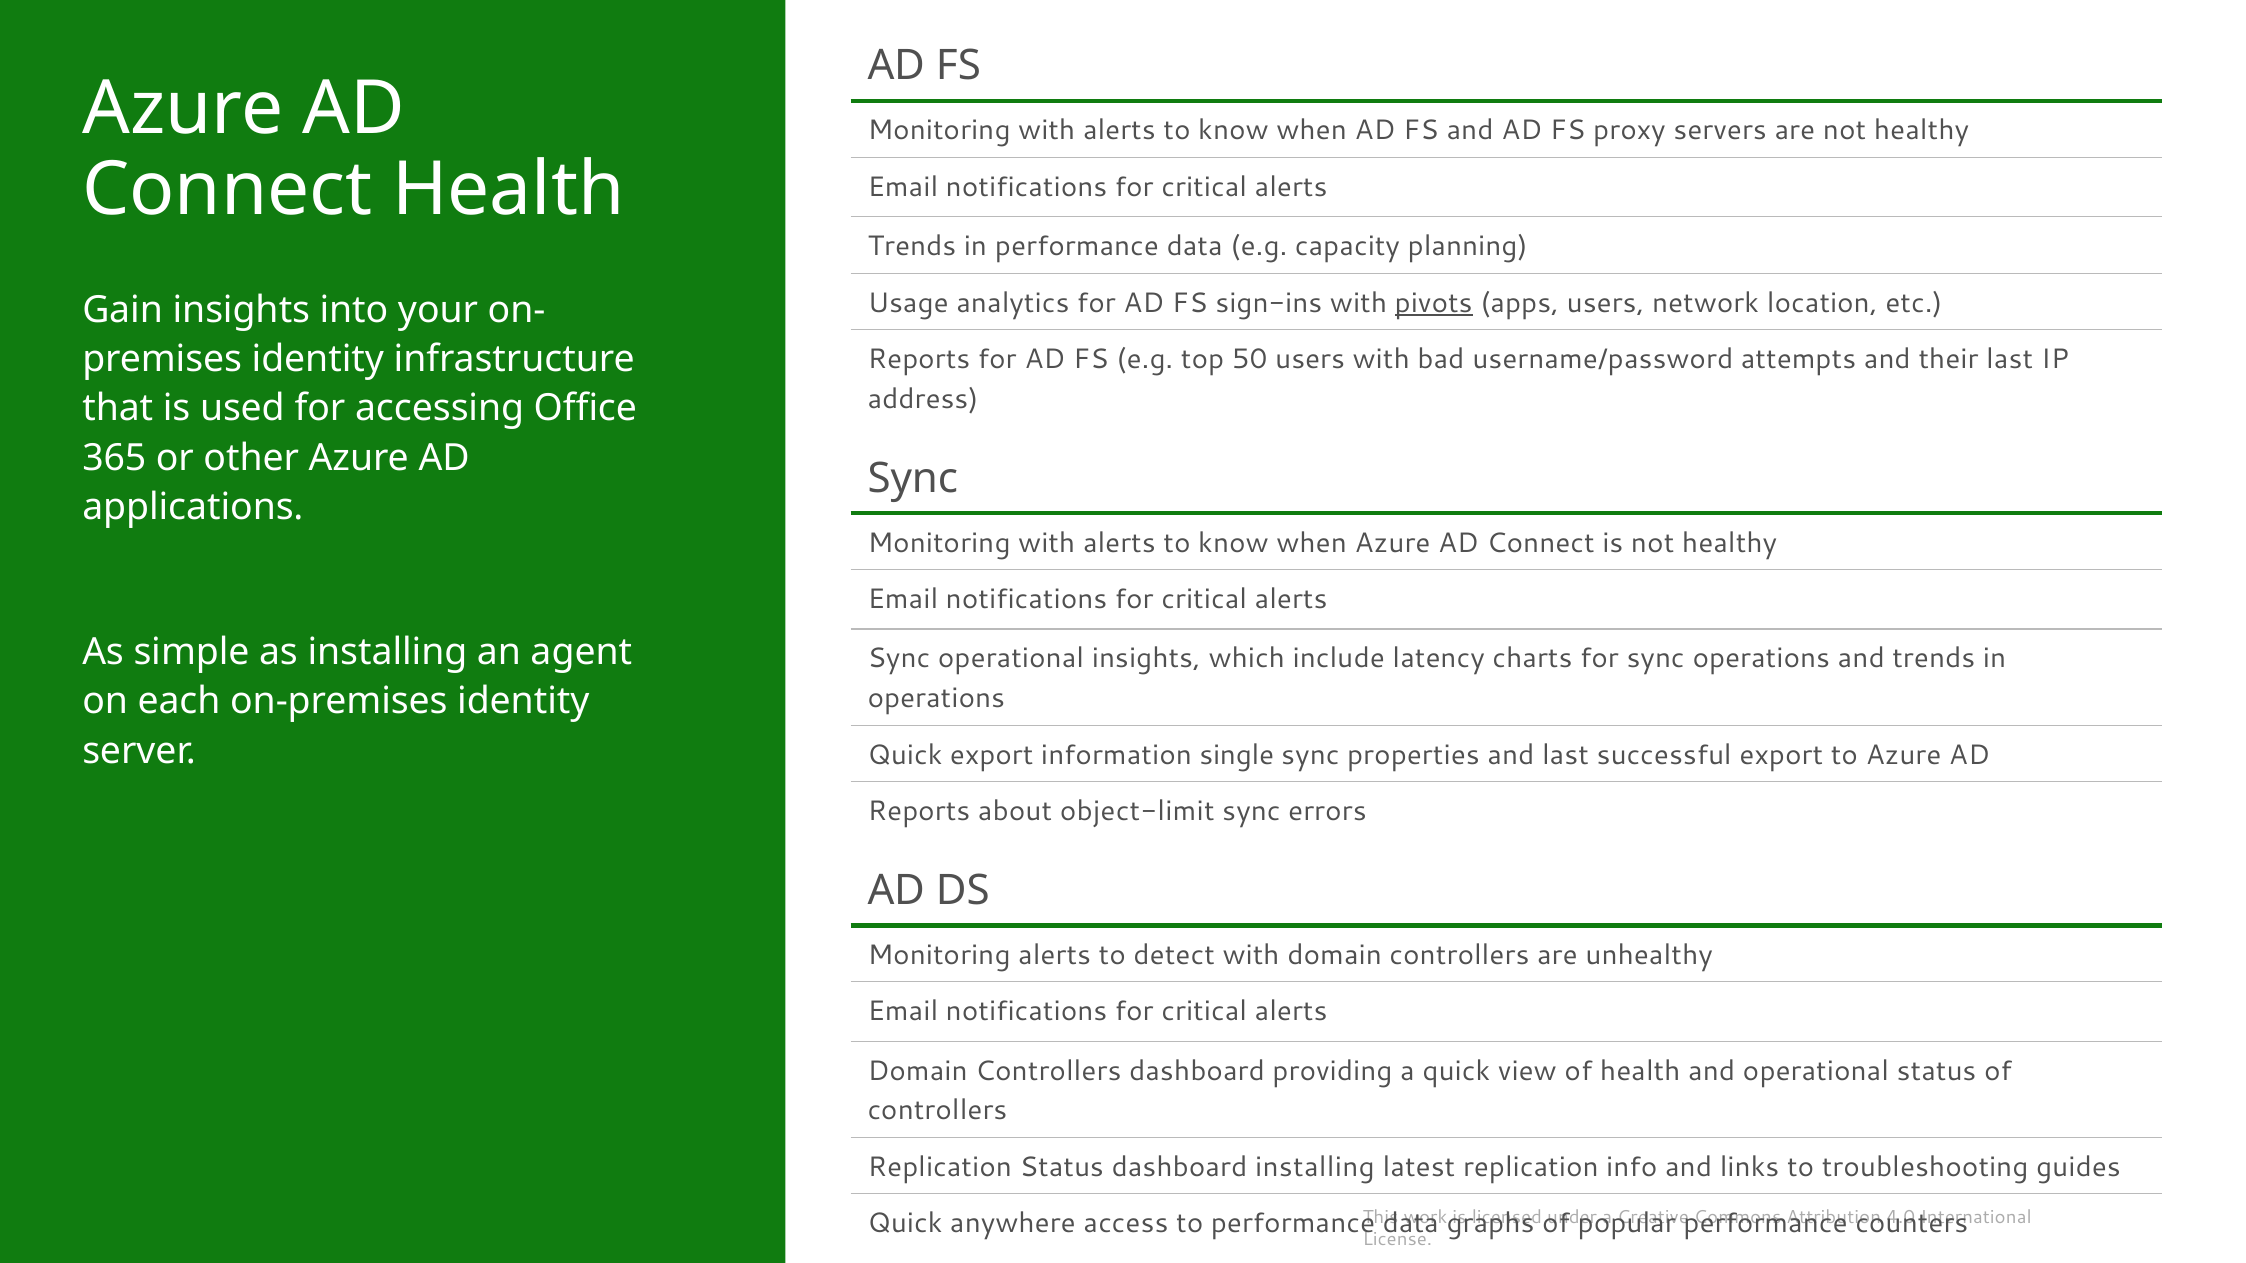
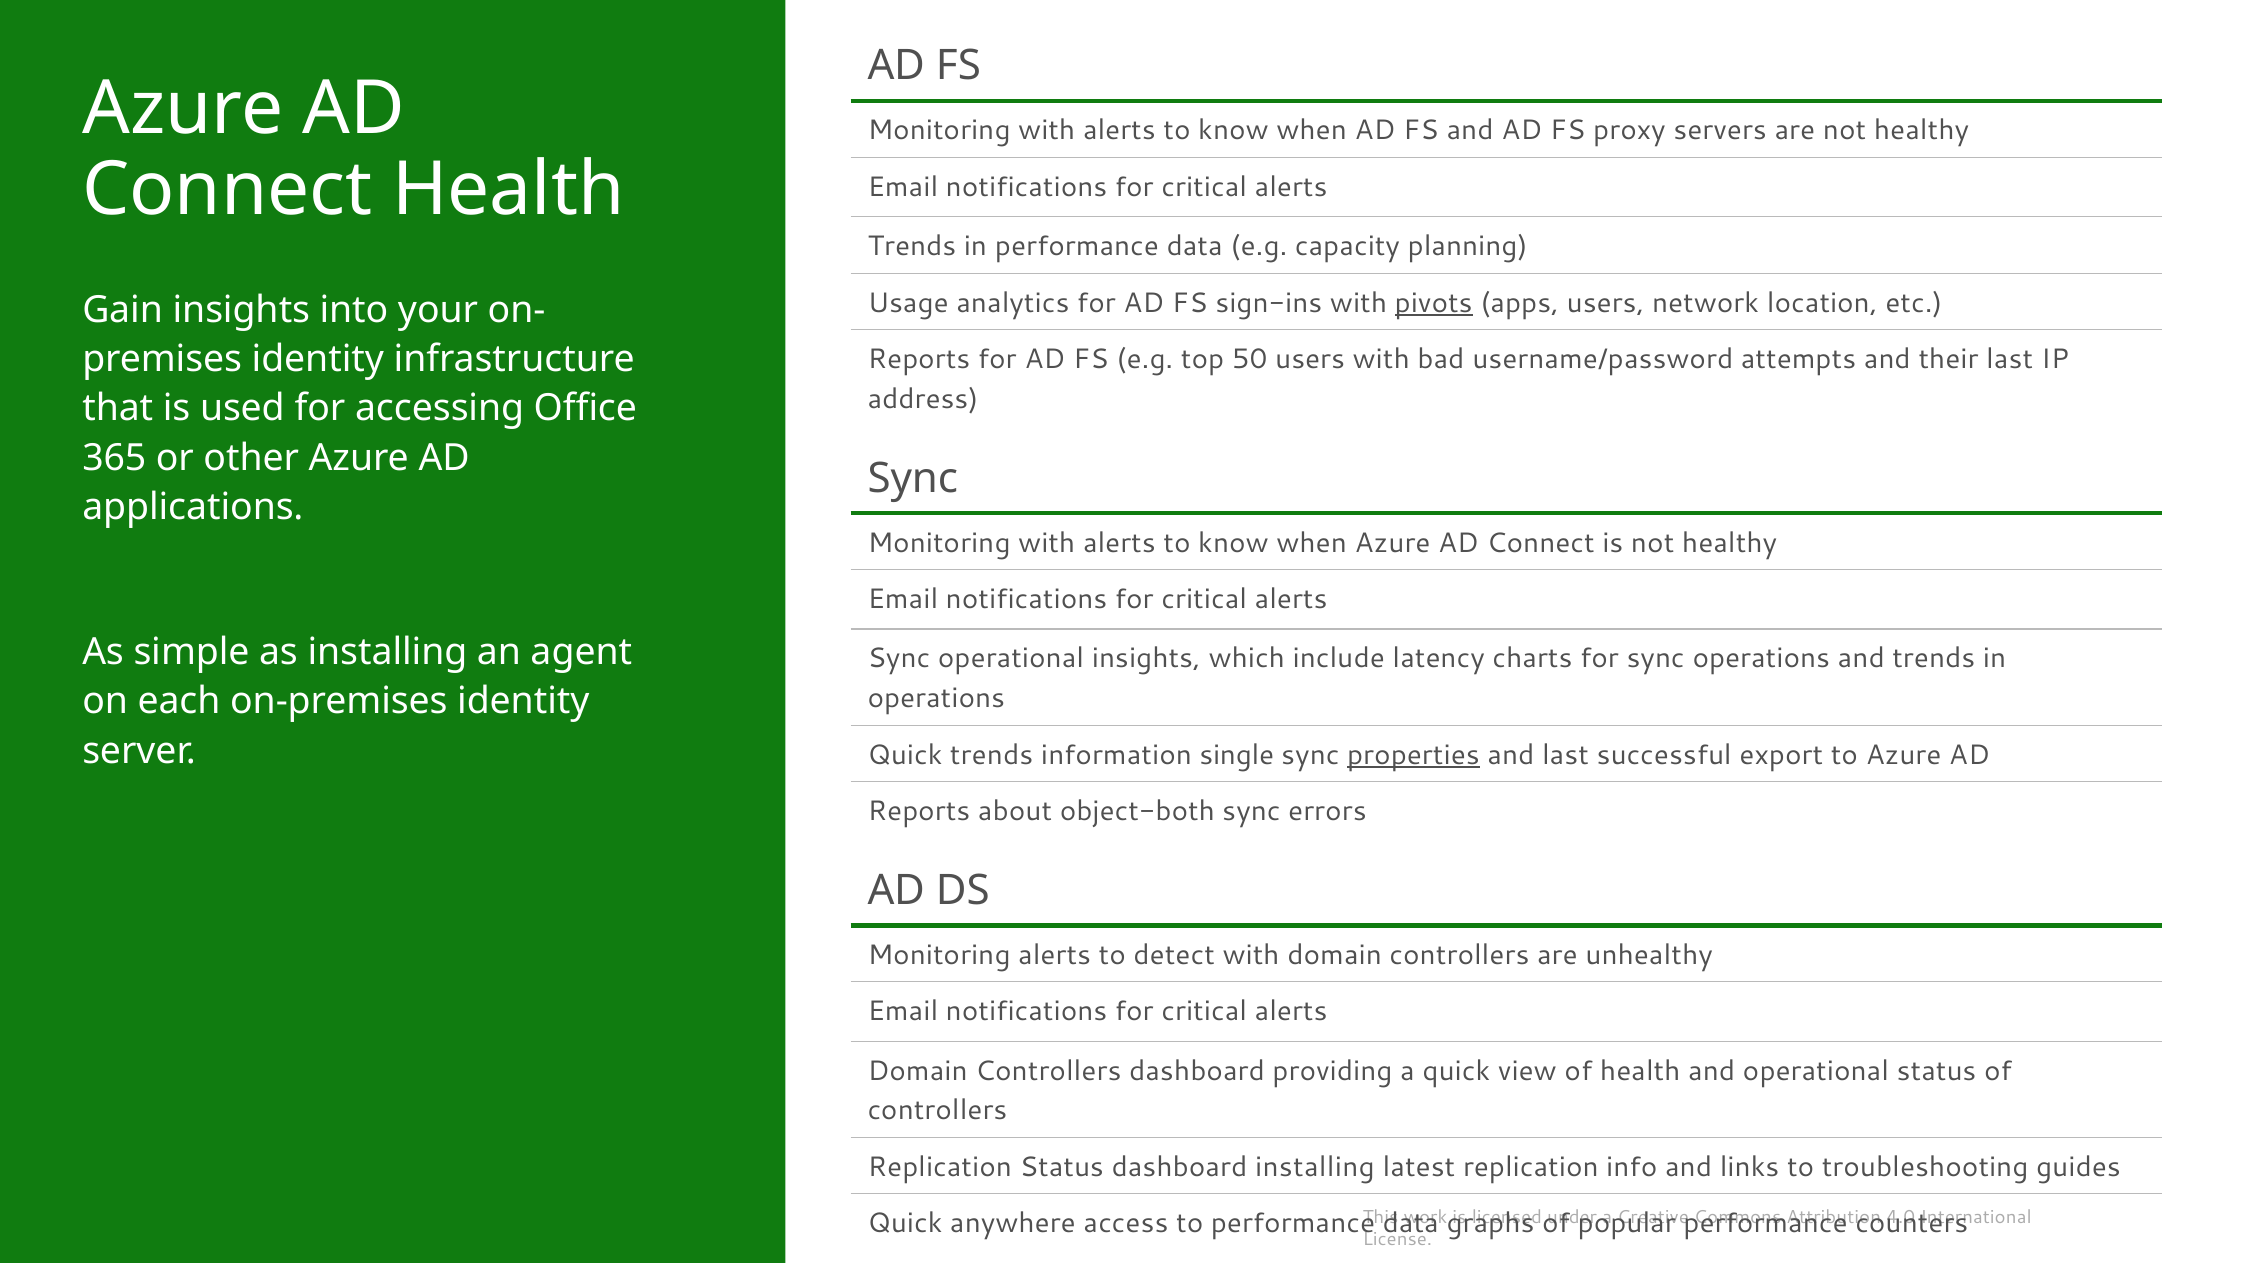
Quick export: export -> trends
properties underline: none -> present
object-limit: object-limit -> object-both
